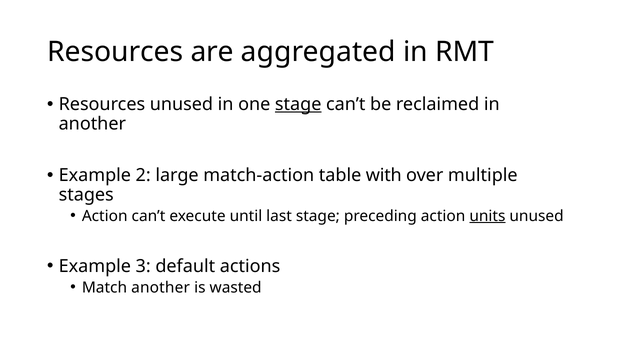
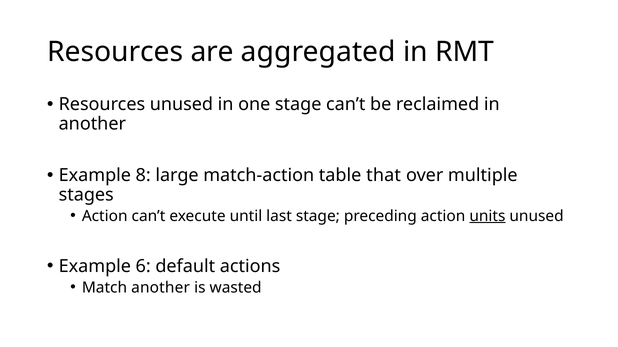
stage at (298, 104) underline: present -> none
2: 2 -> 8
with: with -> that
3: 3 -> 6
